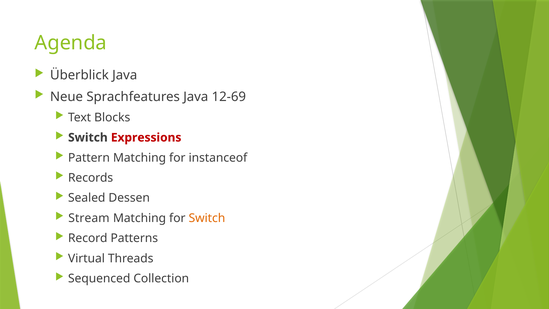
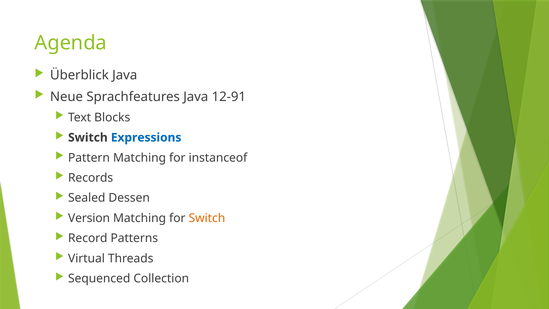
12-69: 12-69 -> 12-91
Expressions colour: red -> blue
Stream: Stream -> Version
